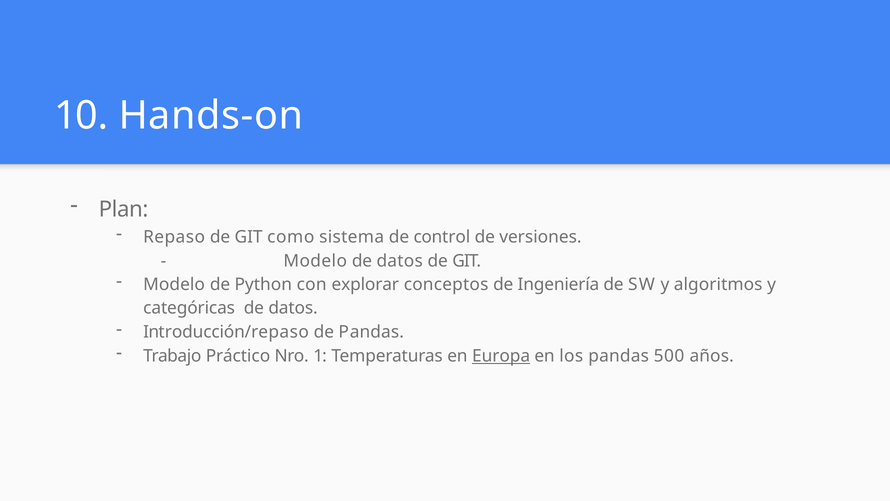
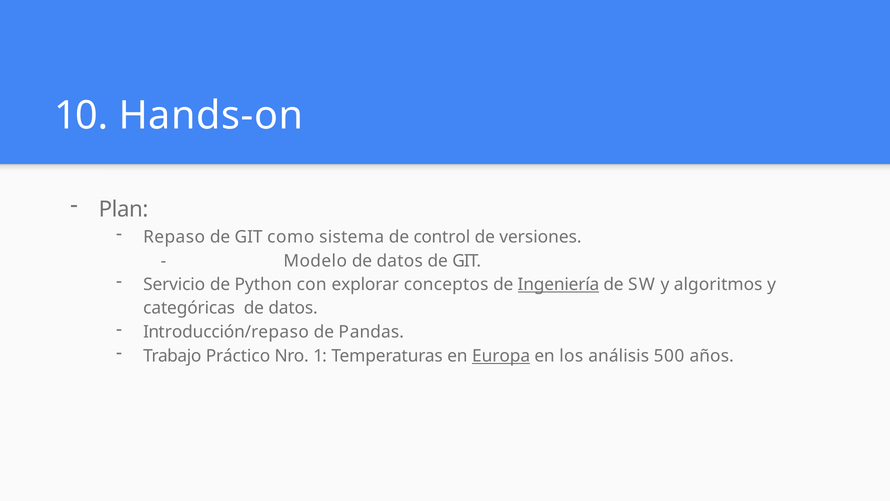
Modelo at (174, 284): Modelo -> Servicio
Ingeniería underline: none -> present
los pandas: pandas -> análisis
